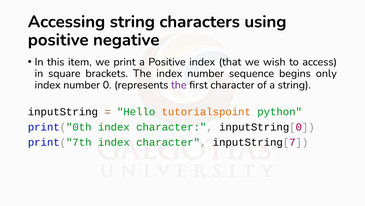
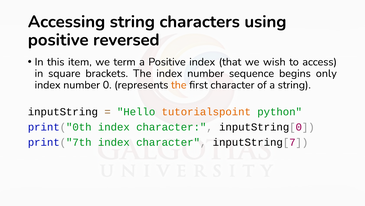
negative: negative -> reversed
print: print -> term
the at (179, 85) colour: purple -> orange
